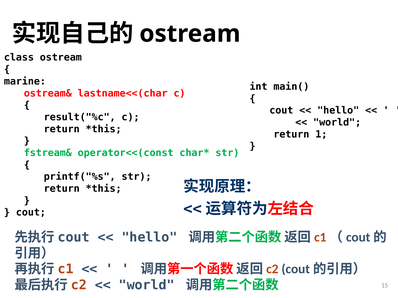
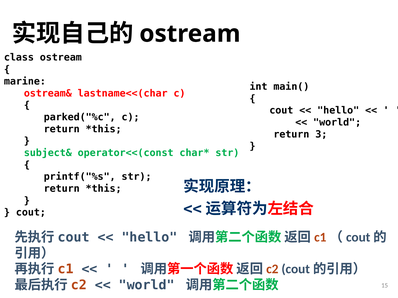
result("%c: result("%c -> parked("%c
1: 1 -> 3
fstream&: fstream& -> subject&
